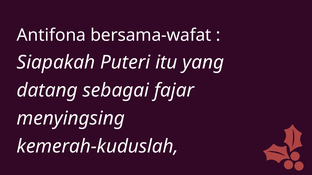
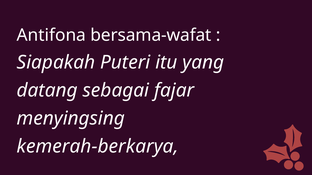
kemerah-kuduslah: kemerah-kuduslah -> kemerah-berkarya
